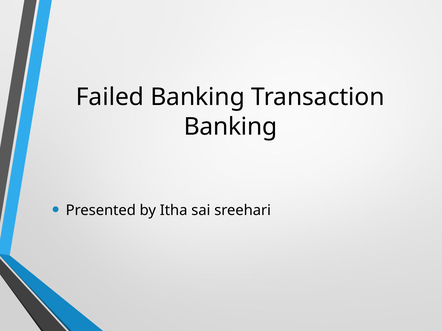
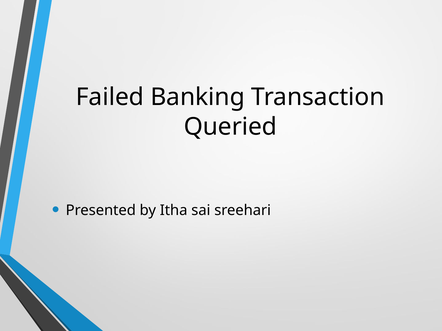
Banking at (230, 127): Banking -> Queried
